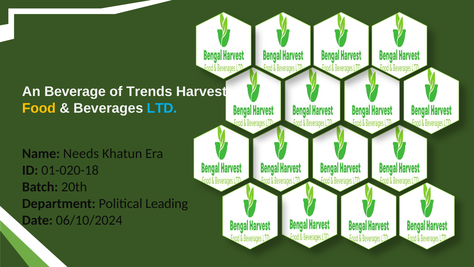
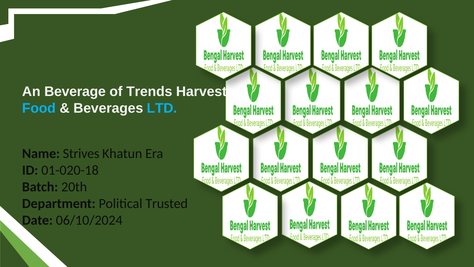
Food colour: yellow -> light blue
Needs: Needs -> Strives
Leading: Leading -> Trusted
